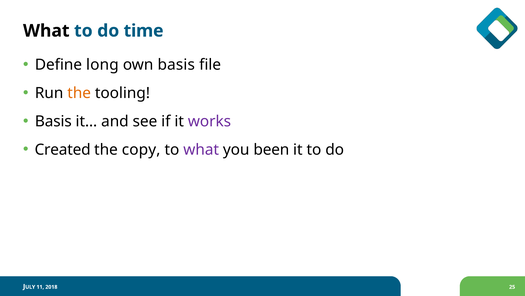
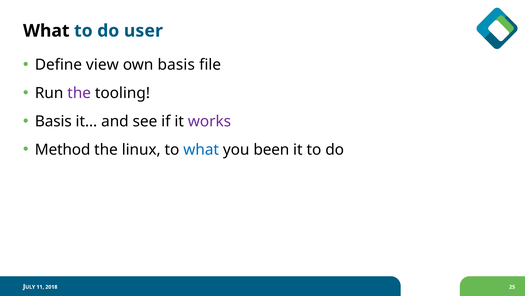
time: time -> user
long: long -> view
the at (79, 93) colour: orange -> purple
Created: Created -> Method
copy: copy -> linux
what at (201, 150) colour: purple -> blue
